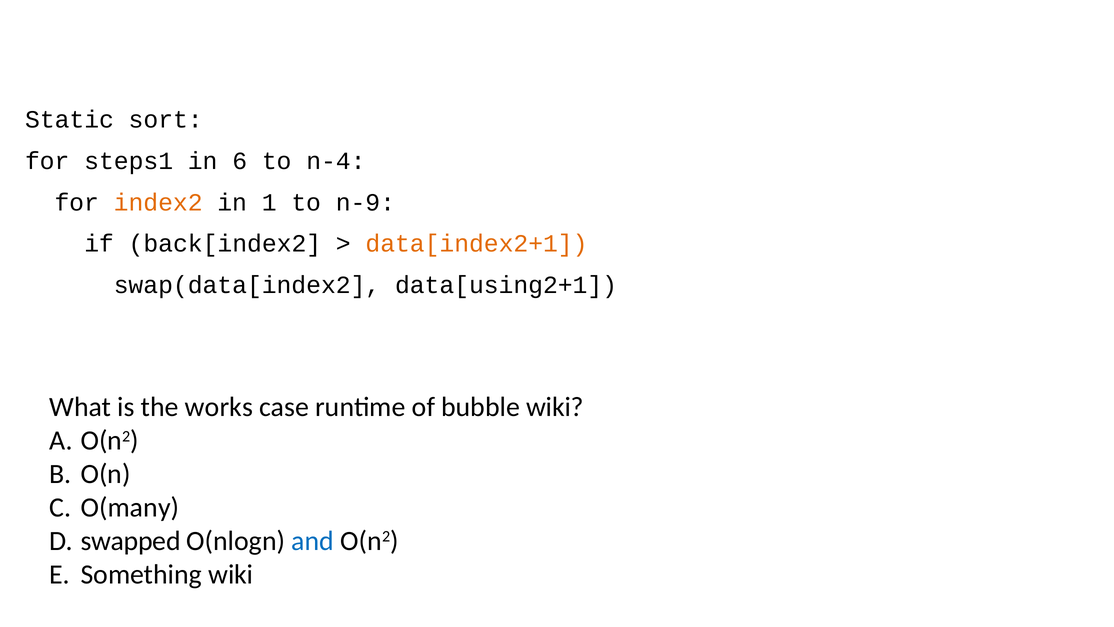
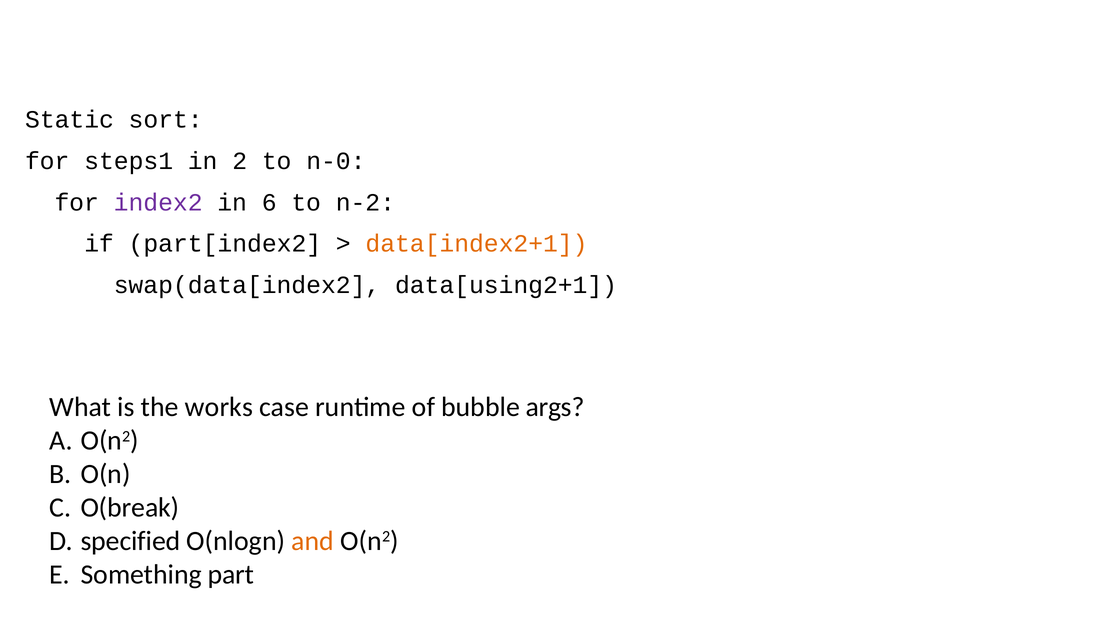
6: 6 -> 2
n-4: n-4 -> n-0
index2 colour: orange -> purple
1: 1 -> 6
n-9: n-9 -> n-2
back[index2: back[index2 -> part[index2
bubble wiki: wiki -> args
O(many: O(many -> O(break
swapped: swapped -> specified
and colour: blue -> orange
Something wiki: wiki -> part
